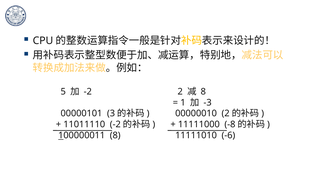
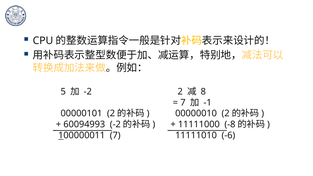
1 at (183, 103): 1 -> 7
-3: -3 -> -1
00000101 3: 3 -> 2
11011110: 11011110 -> 60094993
100000011 8: 8 -> 7
